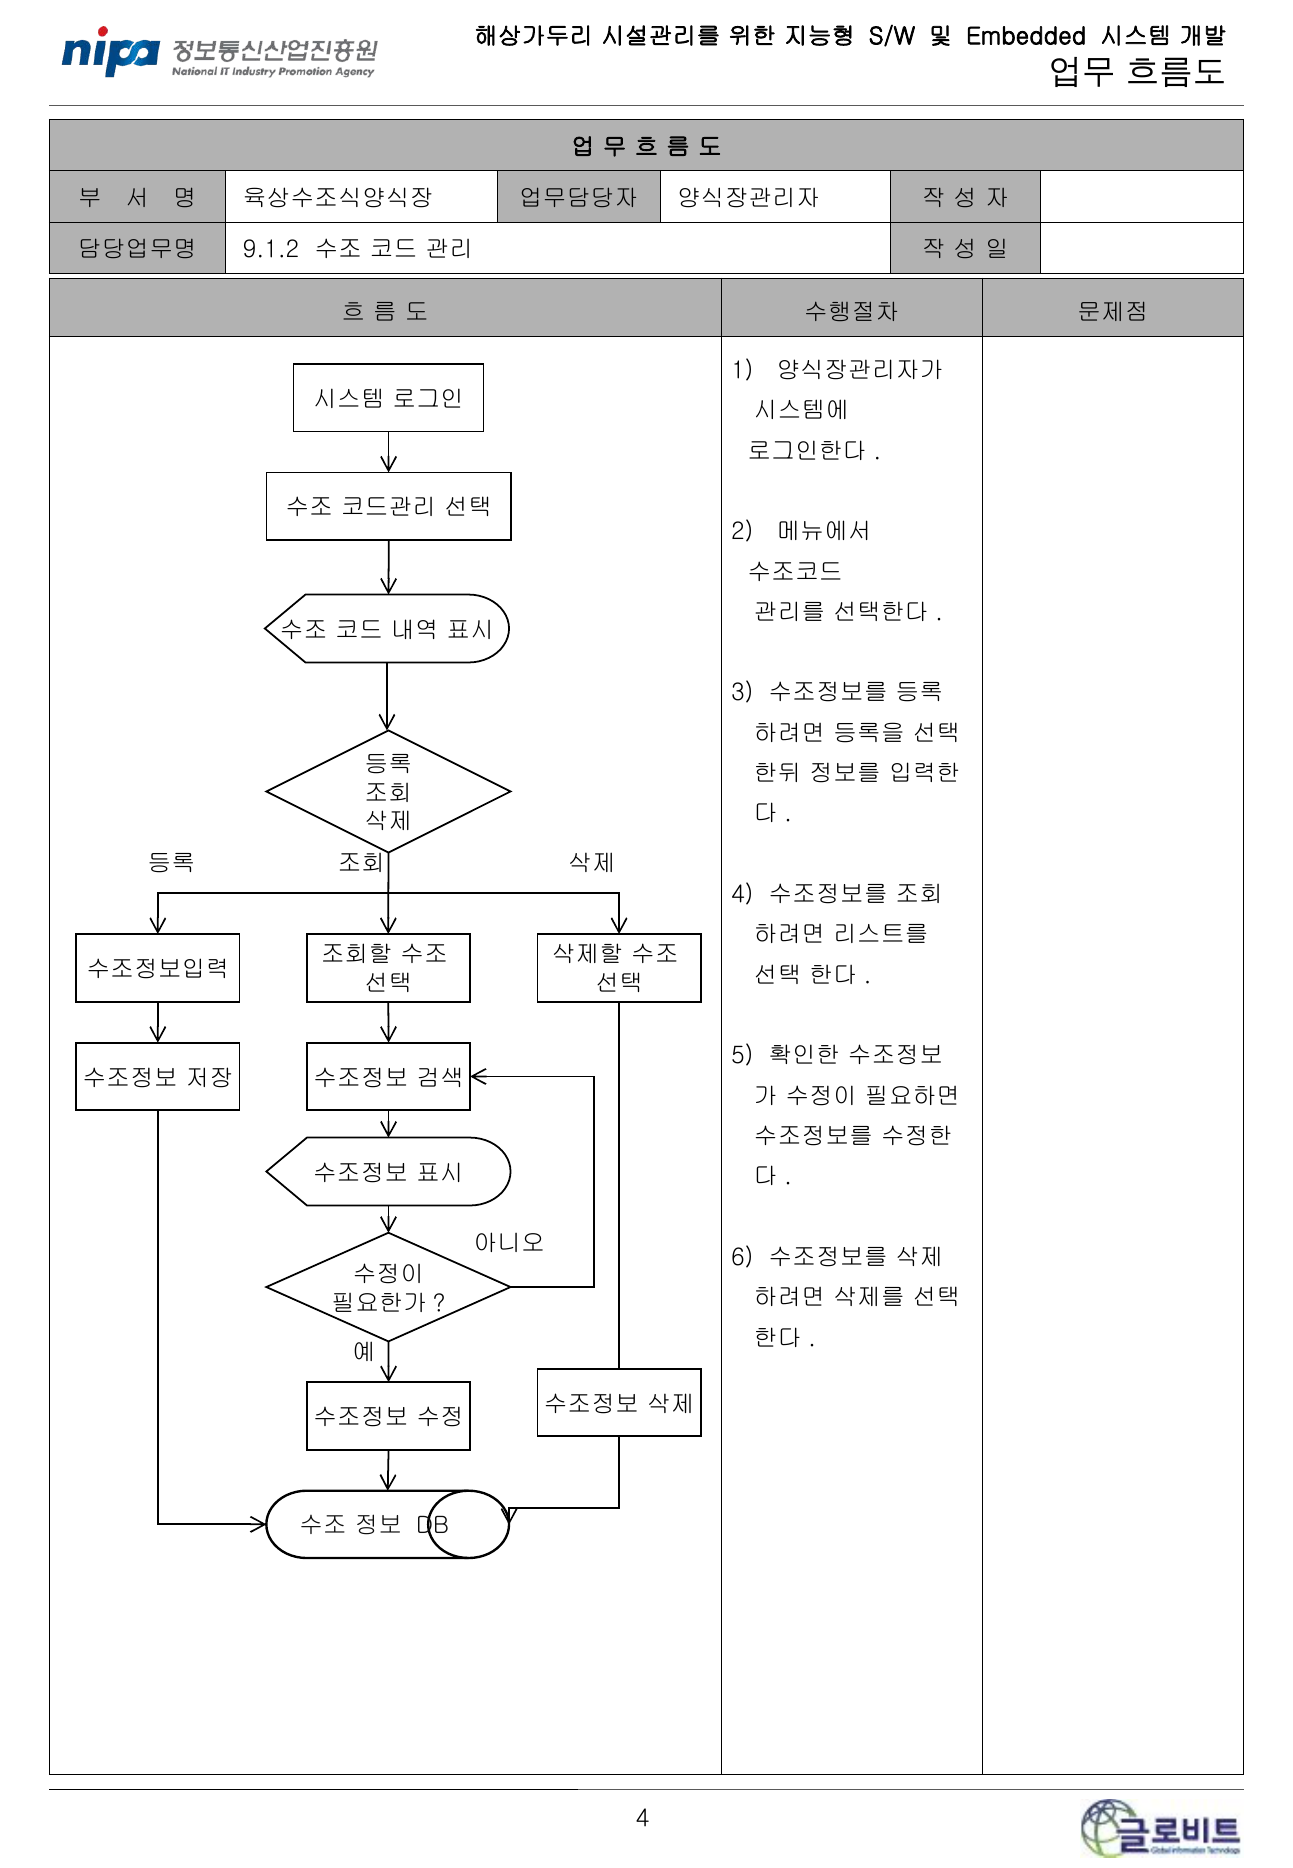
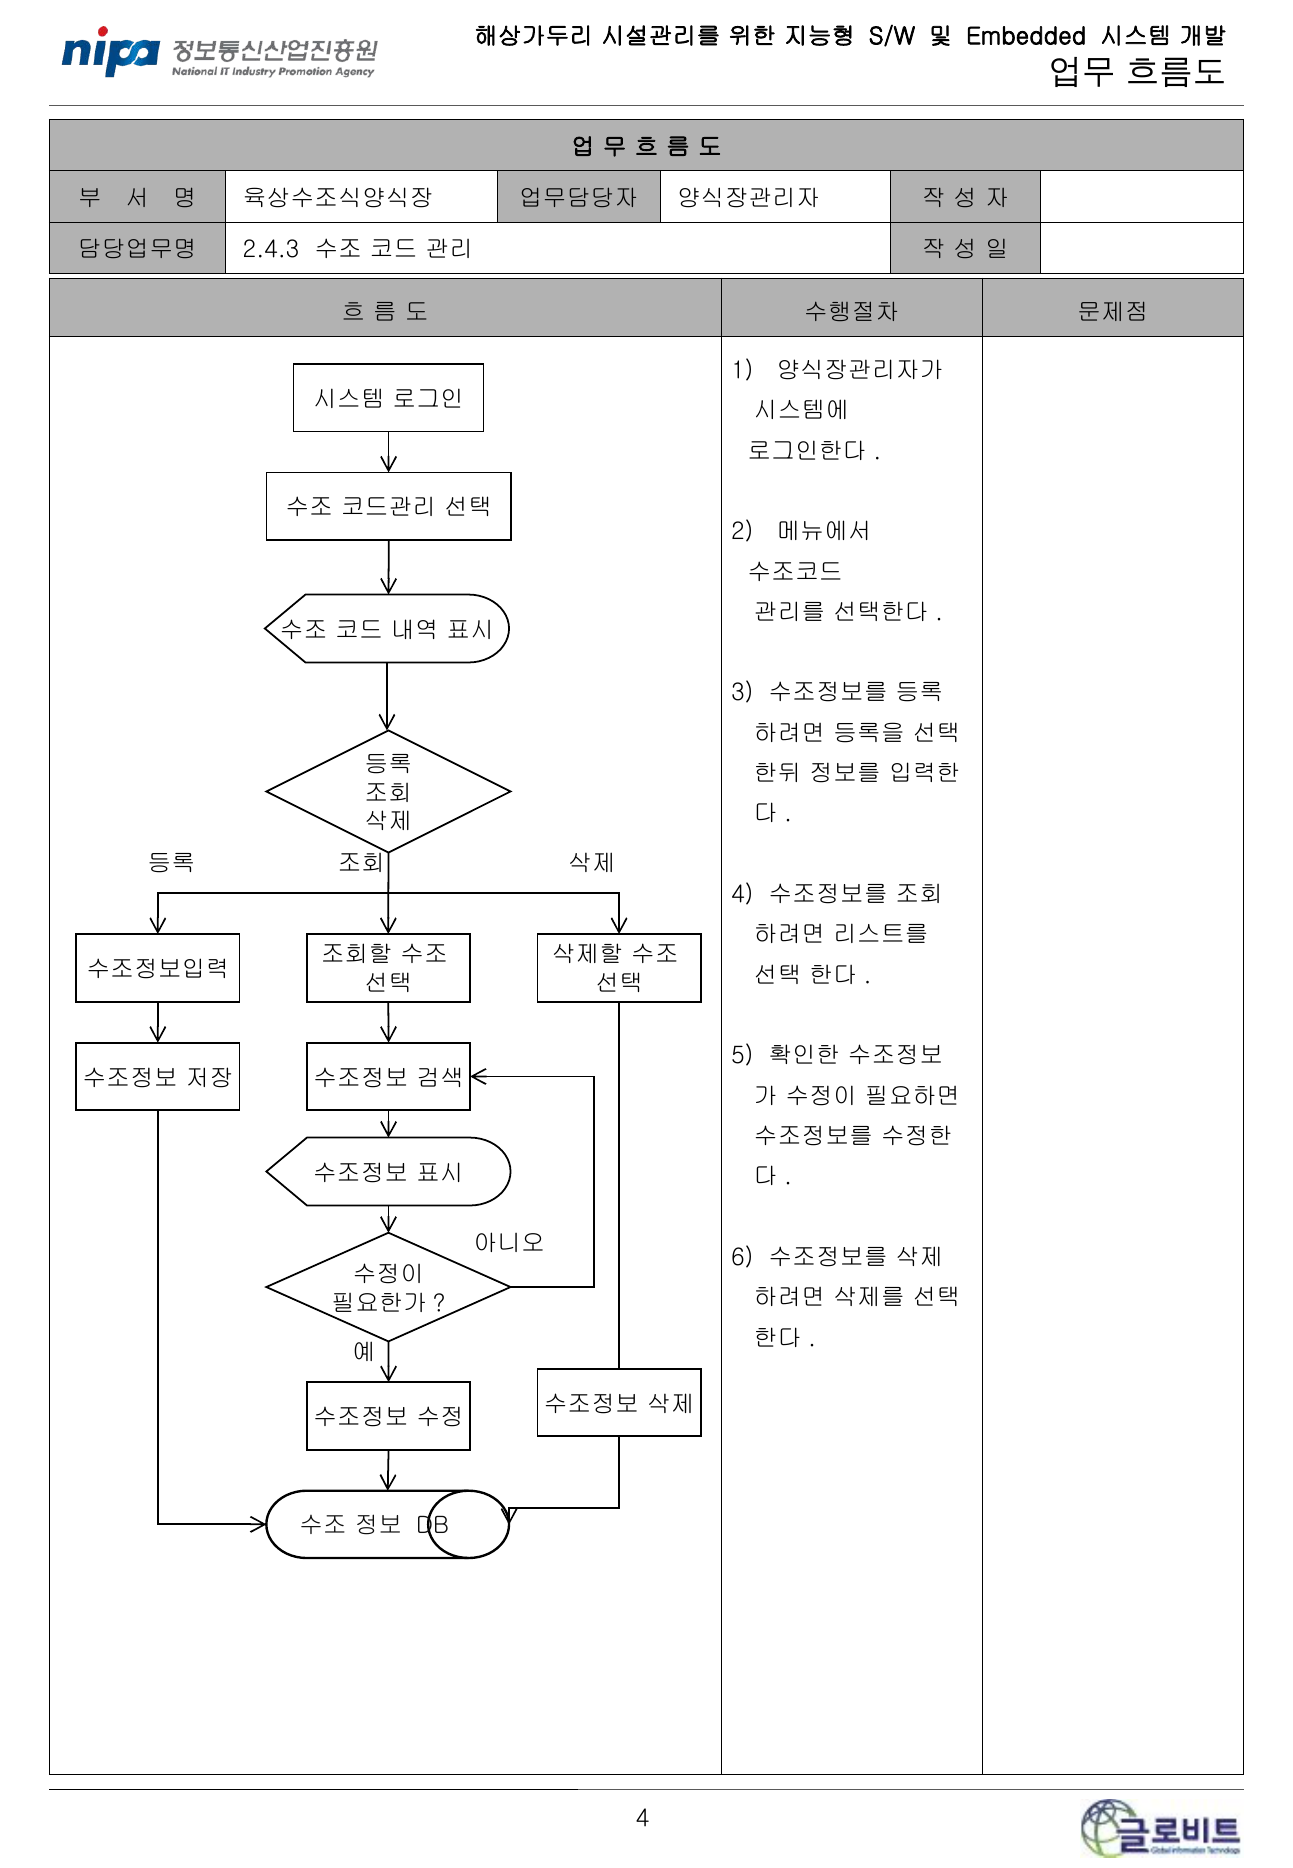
9.1.2: 9.1.2 -> 2.4.3
